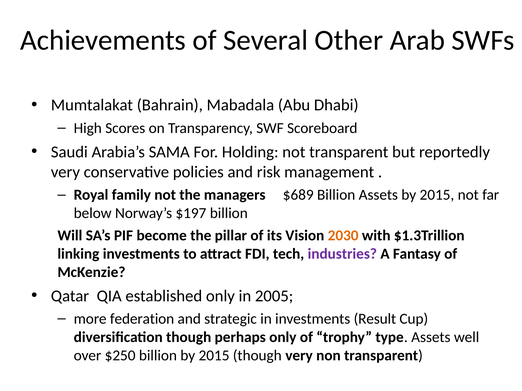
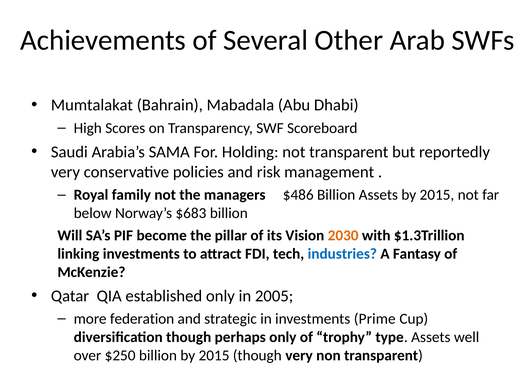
$689: $689 -> $486
$197: $197 -> $683
industries colour: purple -> blue
Result: Result -> Prime
